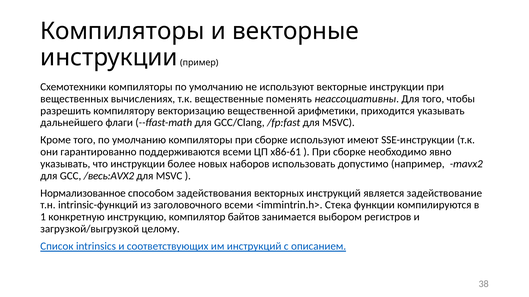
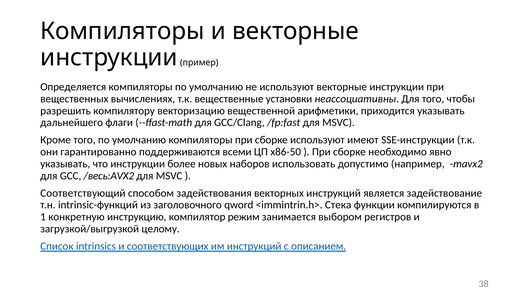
Схемотехники: Схемотехники -> Определяется
поменять: поменять -> установки
x86-61: x86-61 -> x86-50
Нормализованное: Нормализованное -> Соответствующий
заголовочного всеми: всеми -> qword
байтов: байтов -> режим
